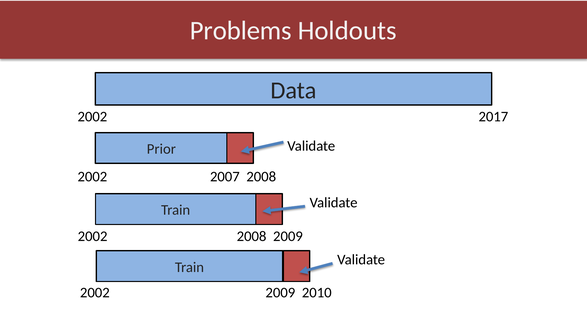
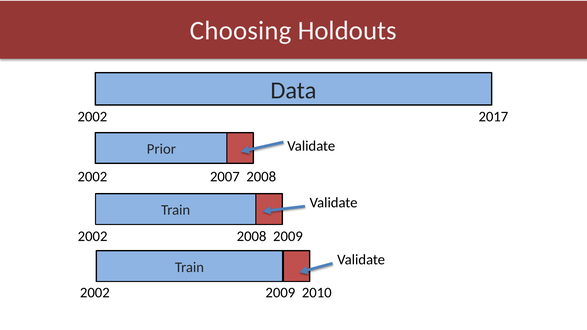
Problems: Problems -> Choosing
